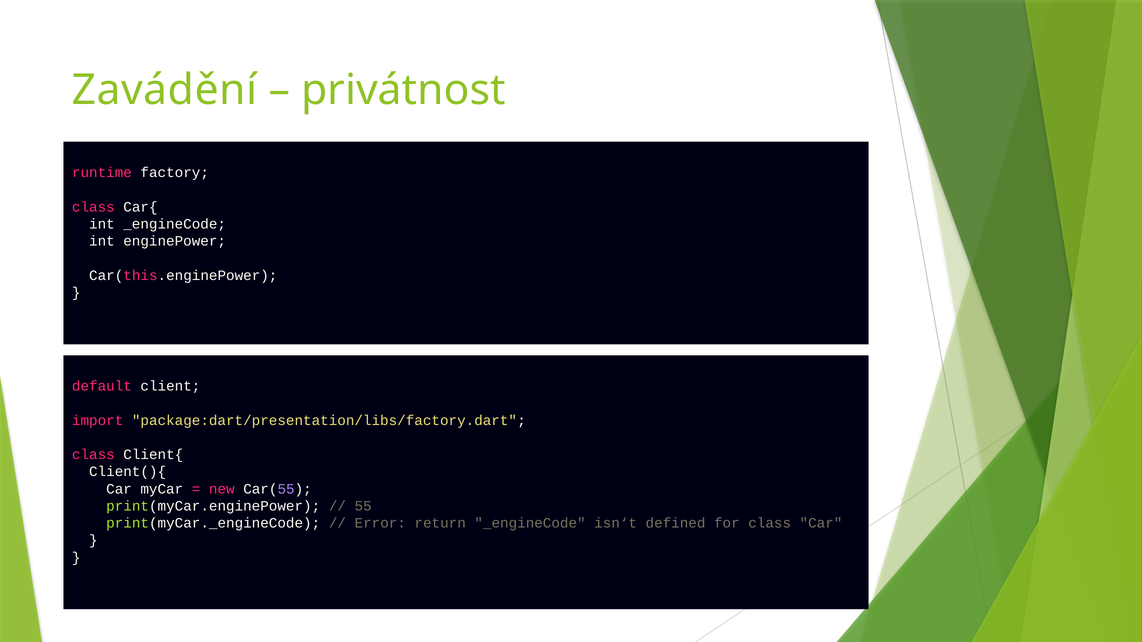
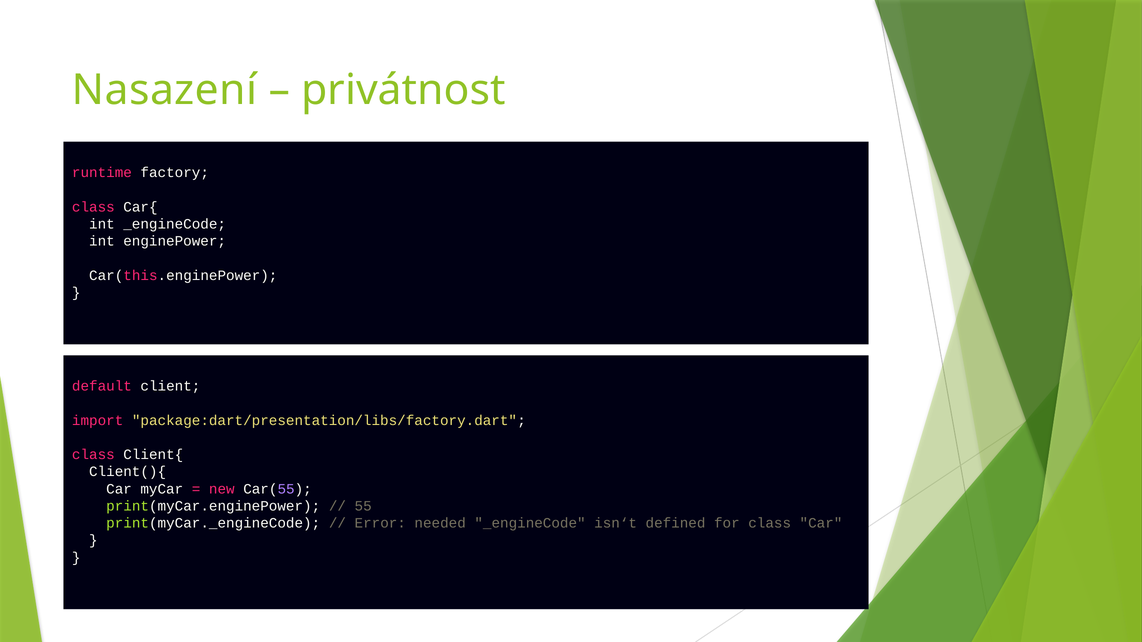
Zavádění: Zavádění -> Nasazení
return: return -> needed
